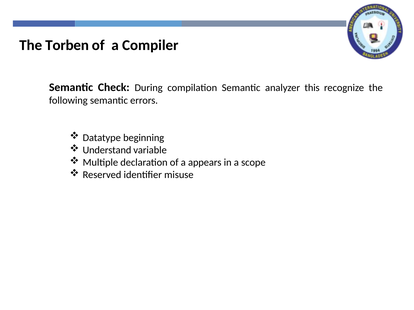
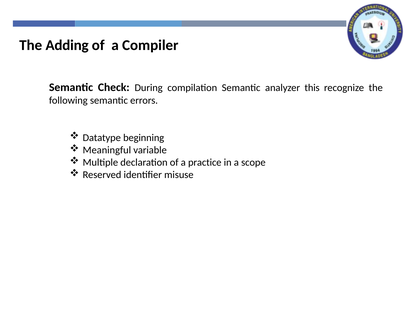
Torben: Torben -> Adding
Understand: Understand -> Meaningful
appears: appears -> practice
